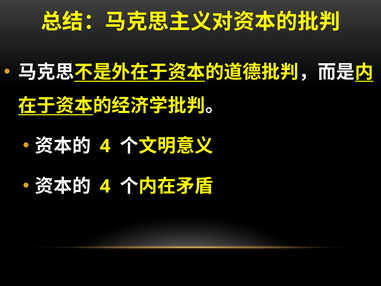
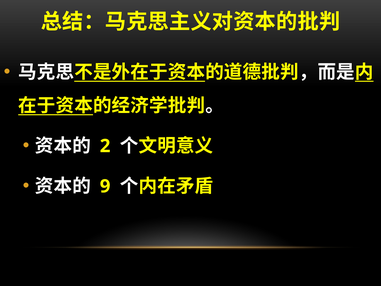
4 at (105, 146): 4 -> 2
4 at (105, 186): 4 -> 9
